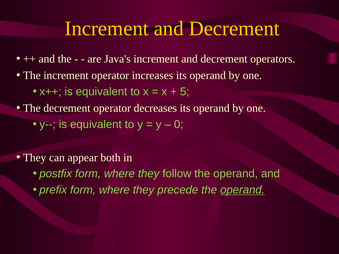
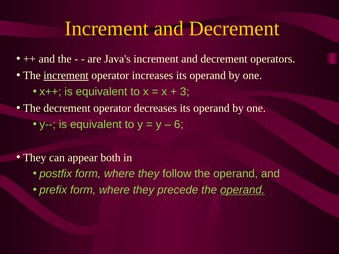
increment at (66, 76) underline: none -> present
5: 5 -> 3
0: 0 -> 6
